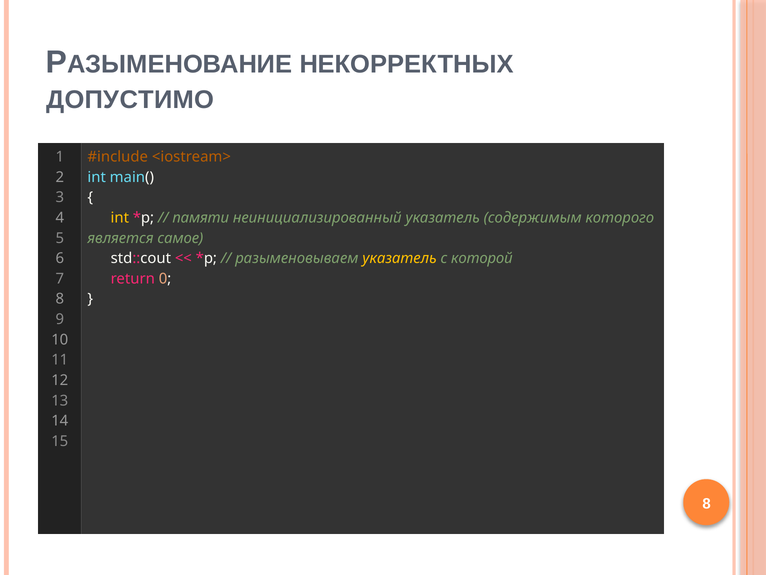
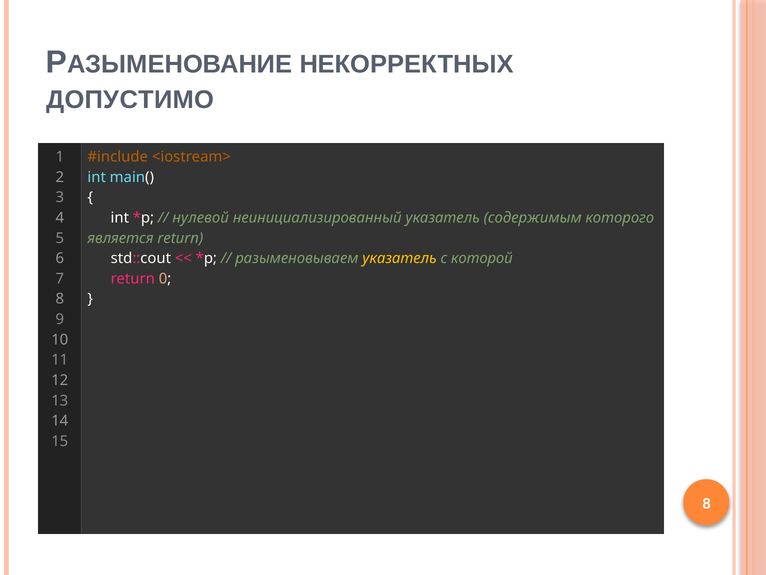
int at (120, 218) colour: yellow -> white
памяти: памяти -> нулевой
является самое: самое -> return
